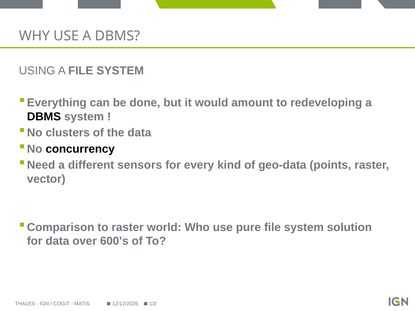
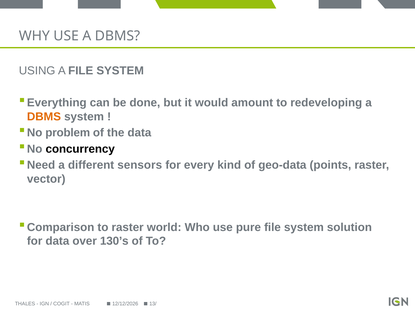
DBMS at (44, 117) colour: black -> orange
clusters: clusters -> problem
600’s: 600’s -> 130’s
